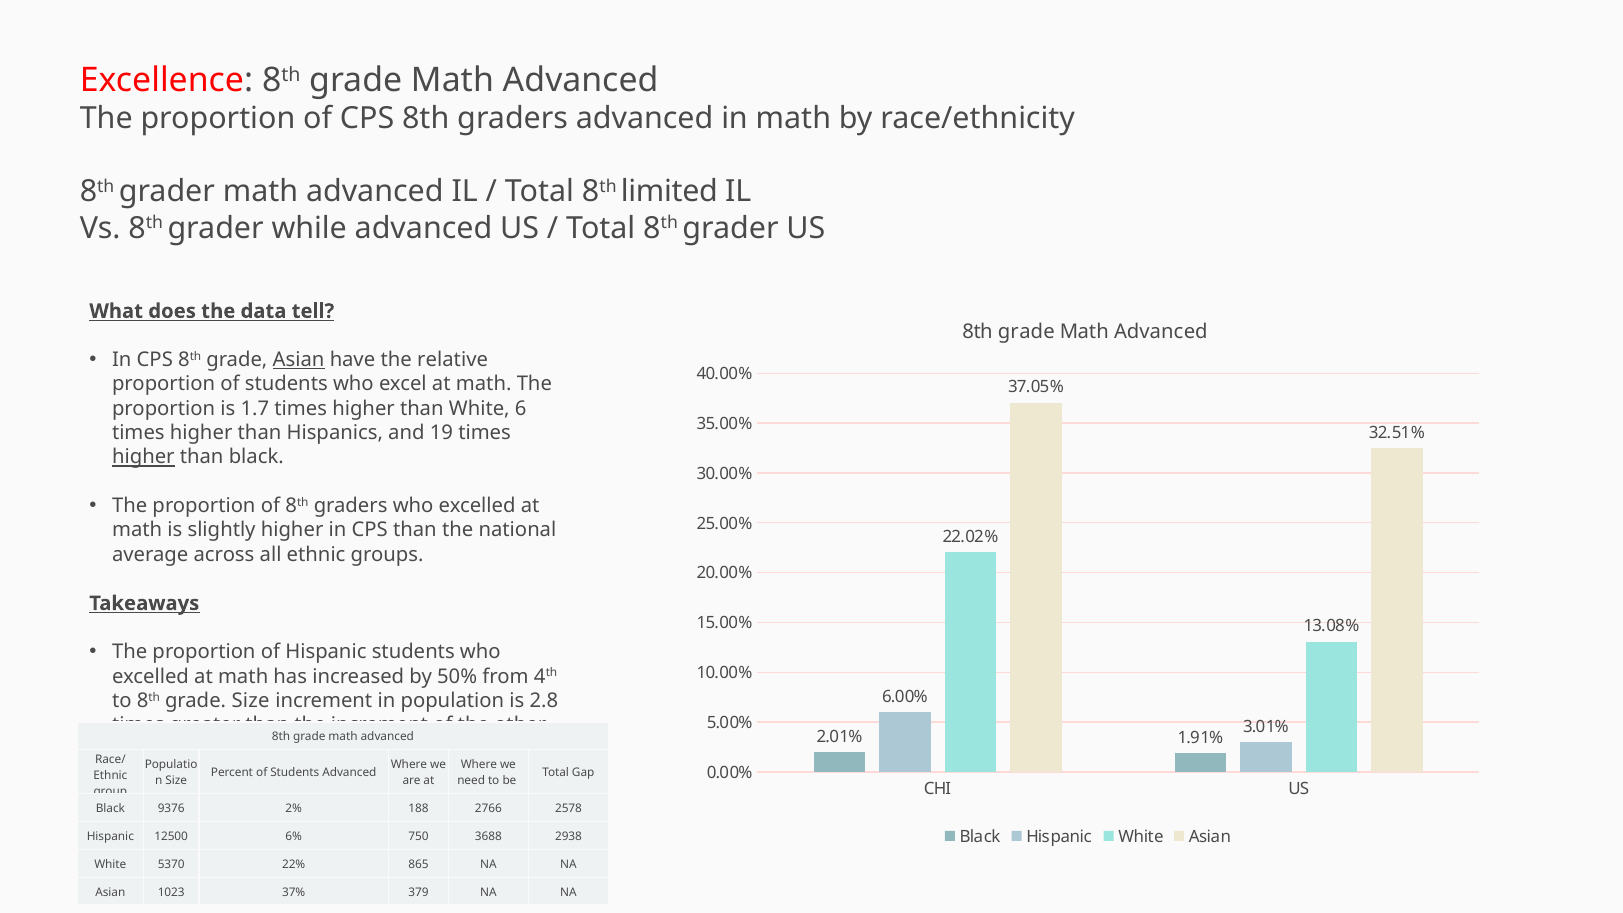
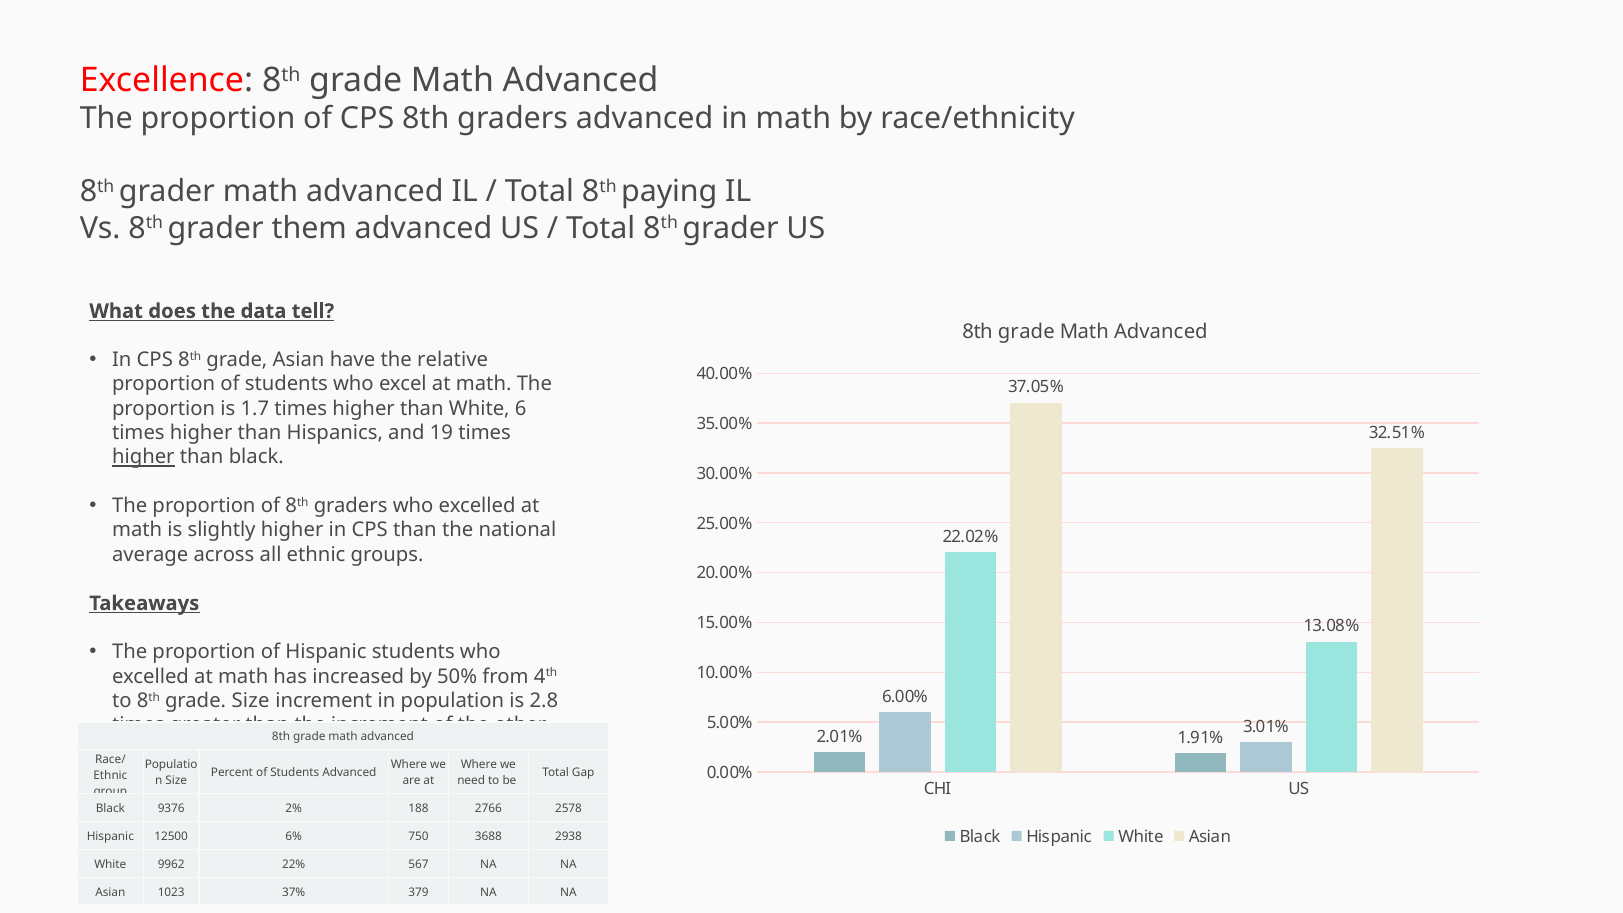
limited: limited -> paying
while: while -> them
Asian at (299, 360) underline: present -> none
5370: 5370 -> 9962
865: 865 -> 567
